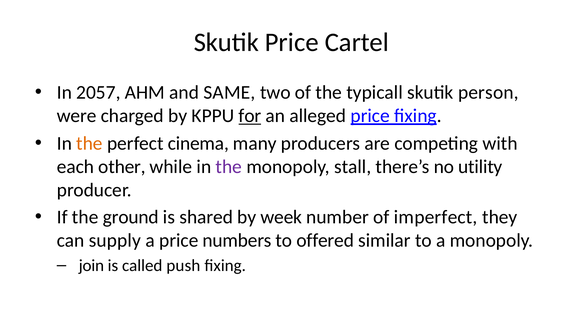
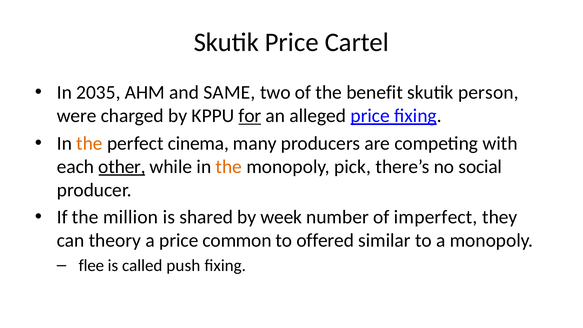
2057: 2057 -> 2035
typicall: typicall -> benefit
other underline: none -> present
the at (229, 167) colour: purple -> orange
stall: stall -> pick
utility: utility -> social
ground: ground -> million
supply: supply -> theory
numbers: numbers -> common
join: join -> flee
